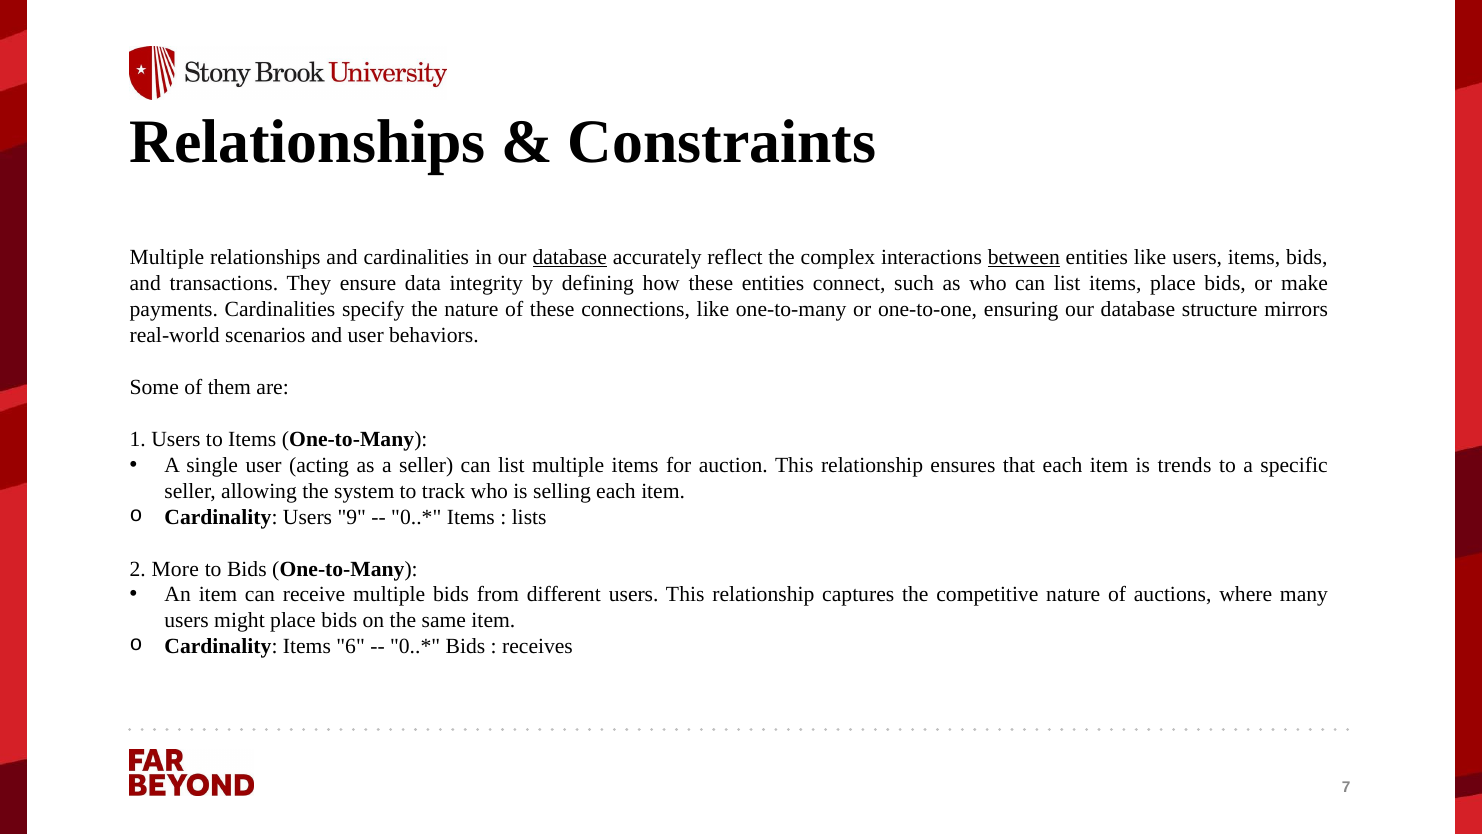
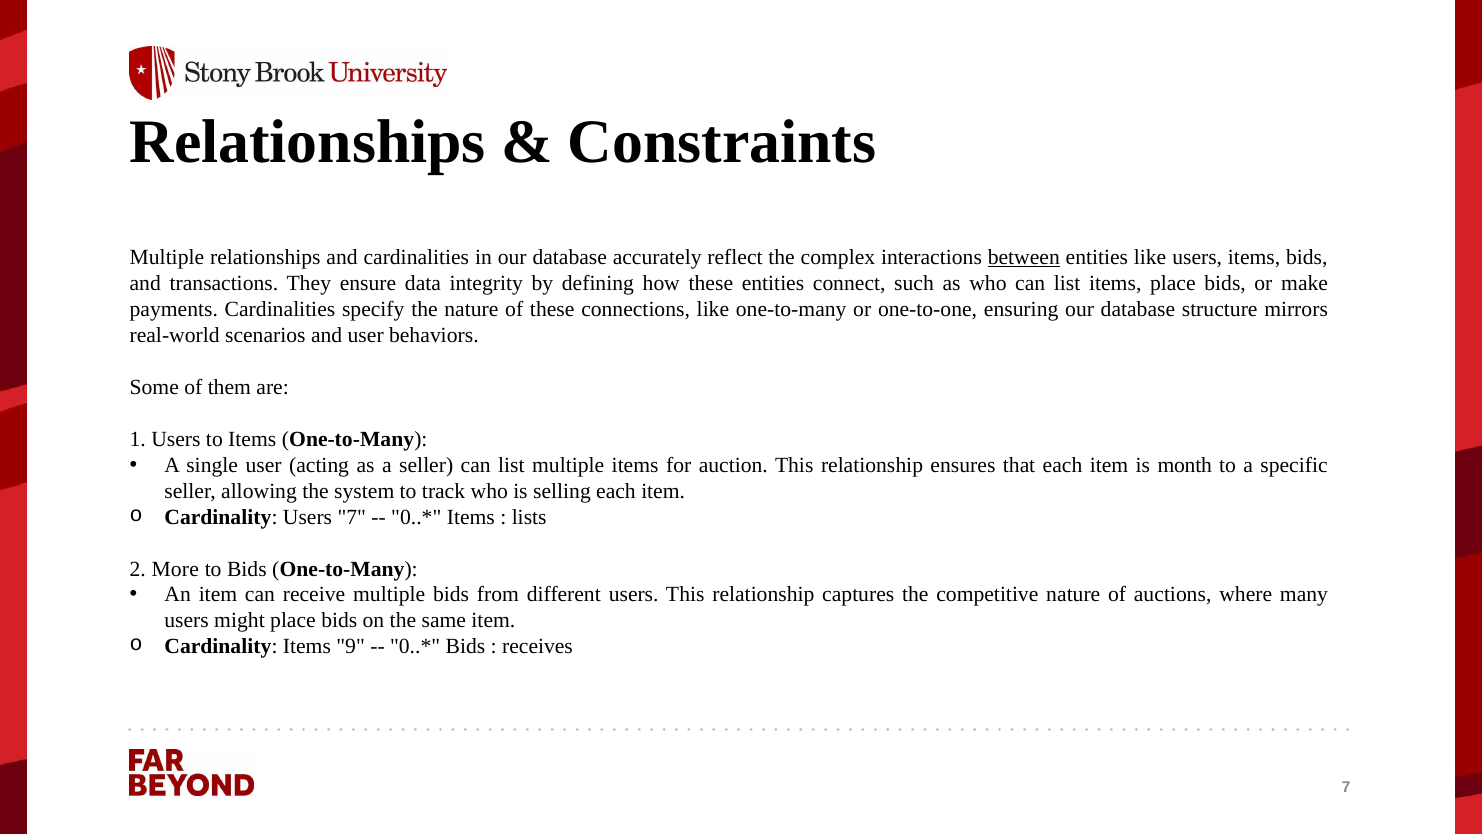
database at (570, 257) underline: present -> none
trends: trends -> month
Users 9: 9 -> 7
6: 6 -> 9
